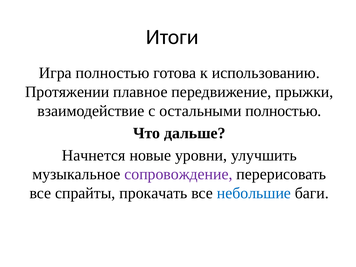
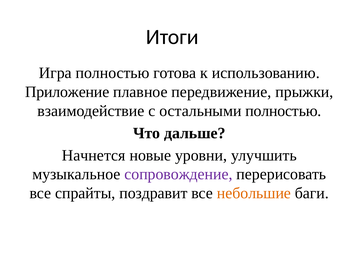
Протяжении: Протяжении -> Приложение
прокачать: прокачать -> поздравит
небольшие colour: blue -> orange
